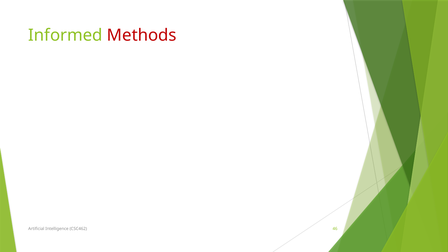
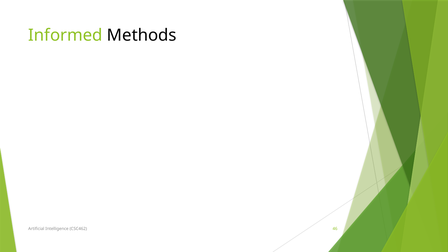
Methods colour: red -> black
